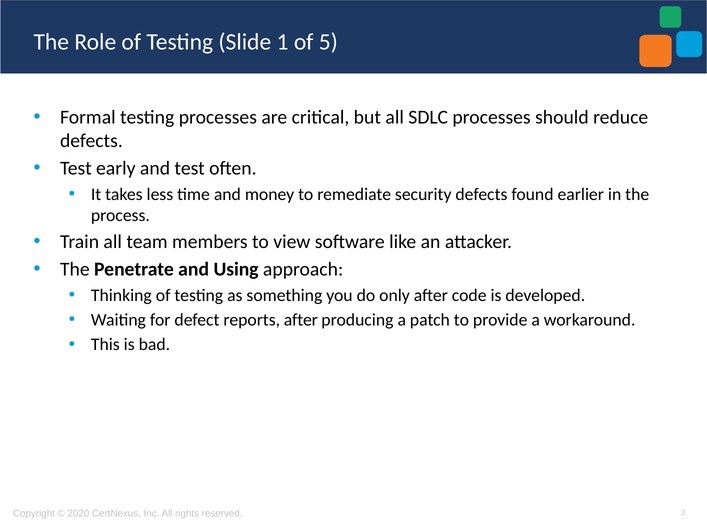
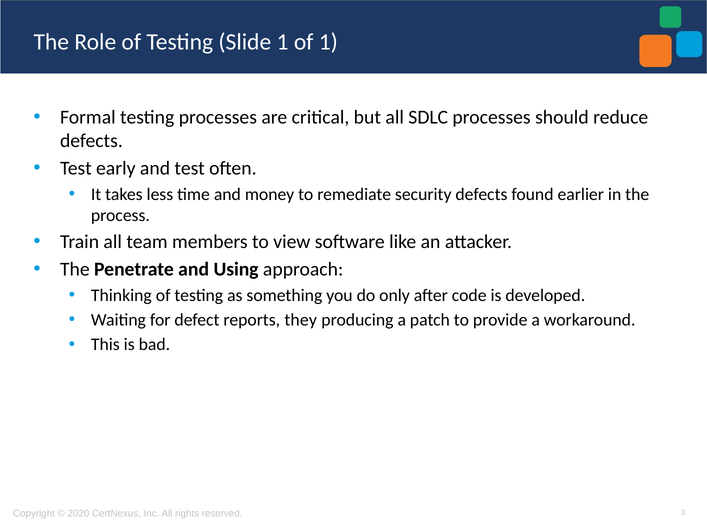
of 5: 5 -> 1
reports after: after -> they
